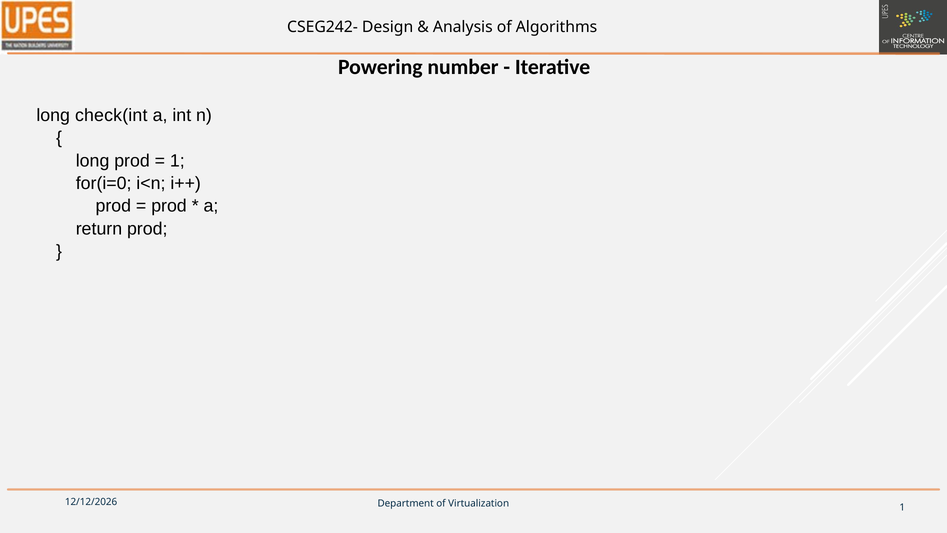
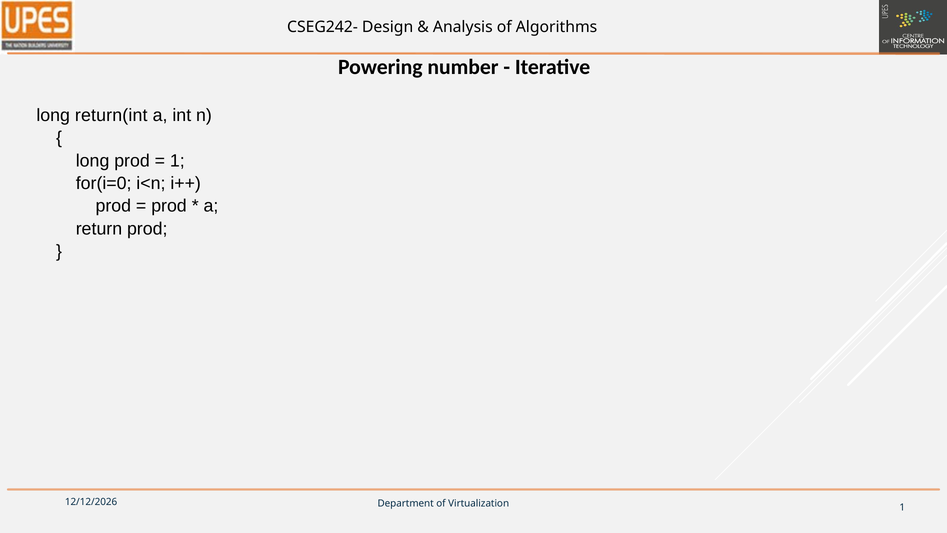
check(int: check(int -> return(int
